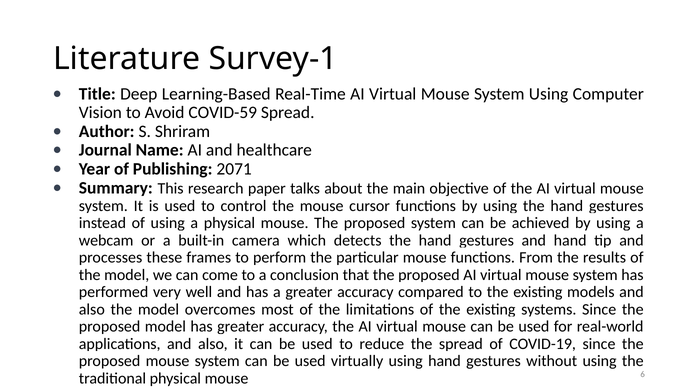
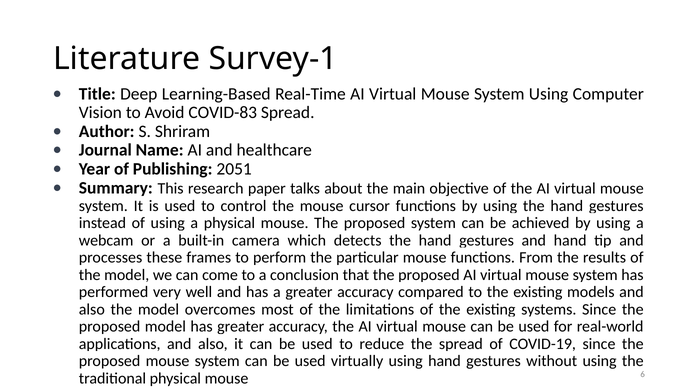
COVID-59: COVID-59 -> COVID-83
2071: 2071 -> 2051
